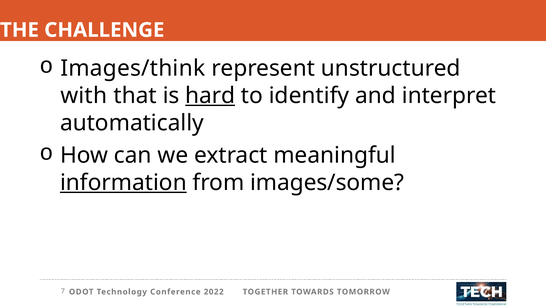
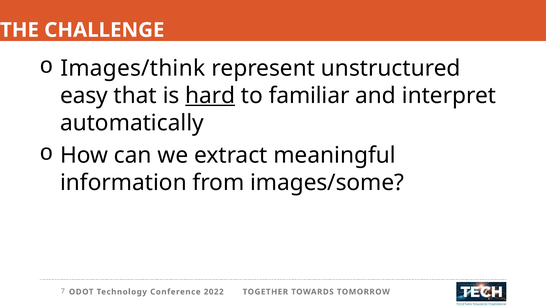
with: with -> easy
identify: identify -> familiar
information underline: present -> none
